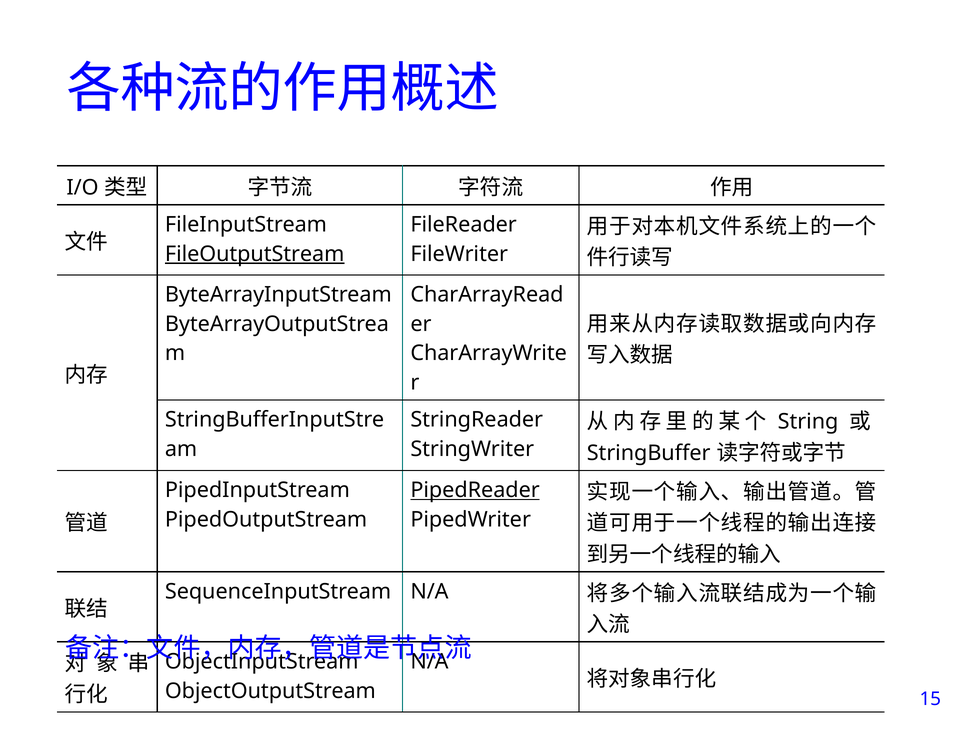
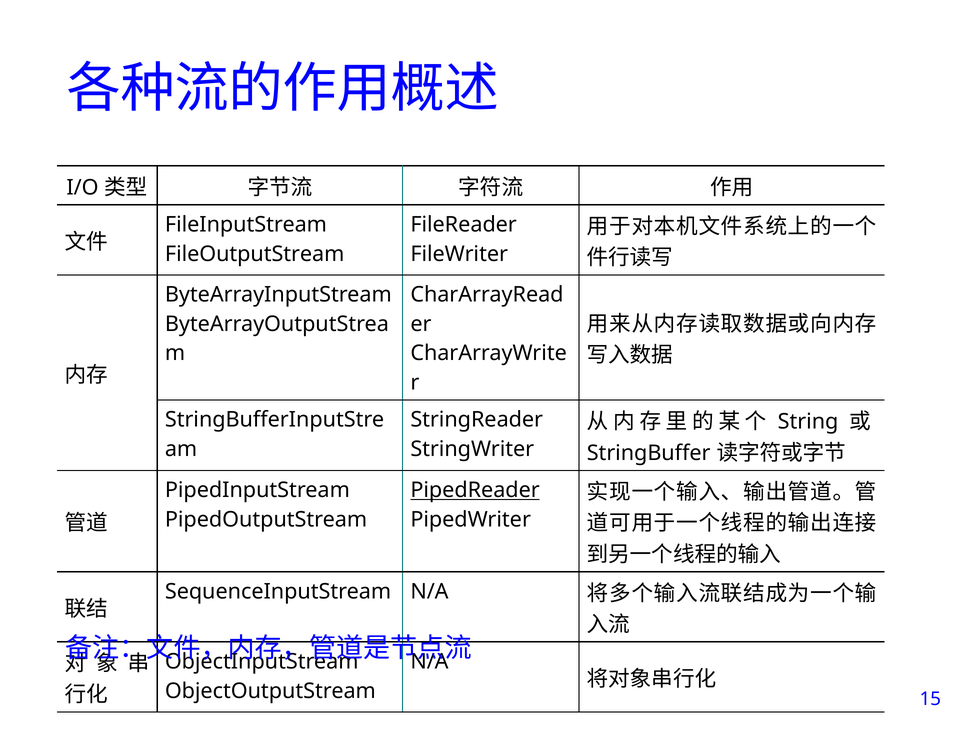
FileOutputStream underline: present -> none
